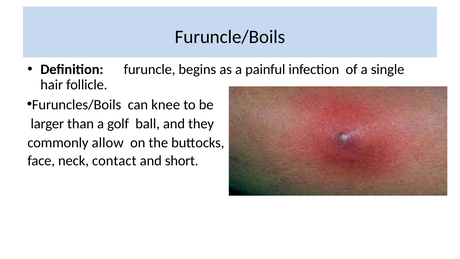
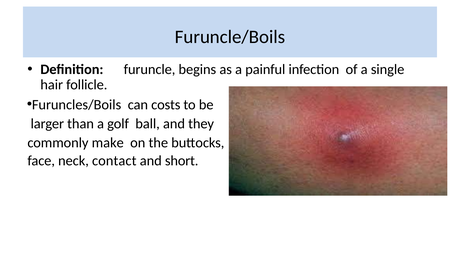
knee: knee -> costs
allow: allow -> make
